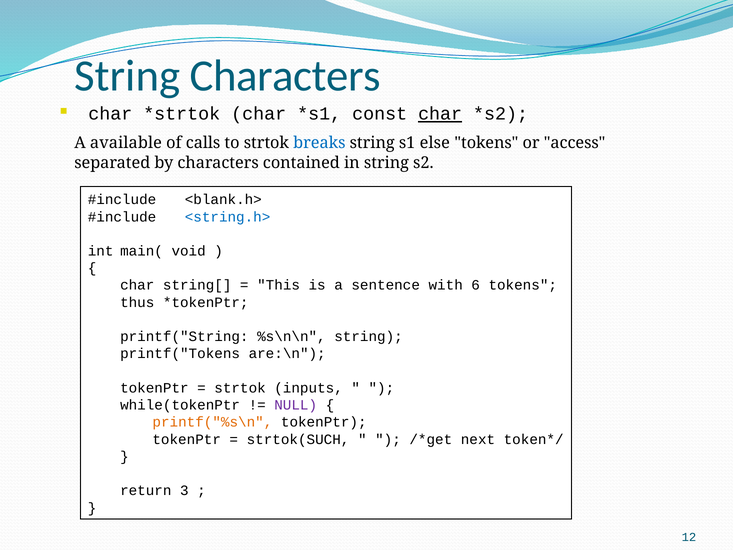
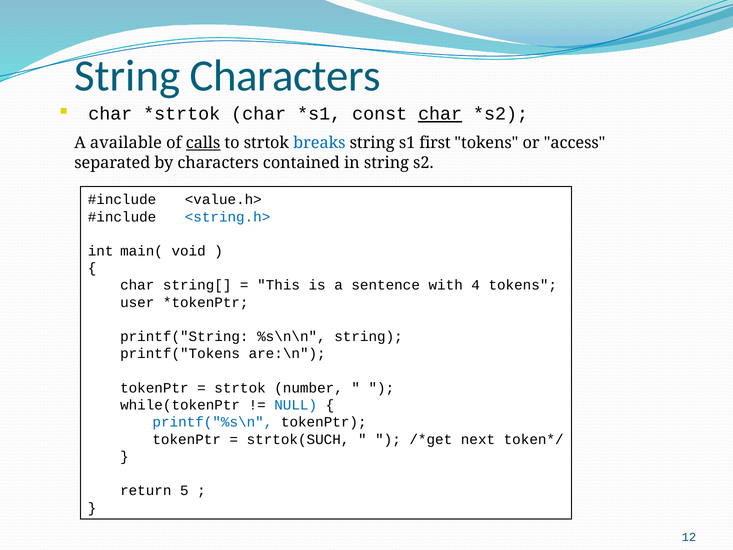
calls underline: none -> present
else: else -> first
<blank.h>: <blank.h> -> <value.h>
6: 6 -> 4
thus: thus -> user
inputs: inputs -> number
NULL colour: purple -> blue
printf("%s\n colour: orange -> blue
3: 3 -> 5
